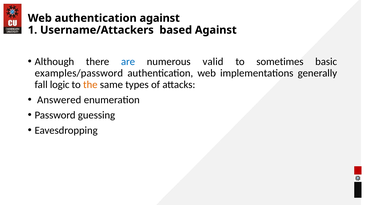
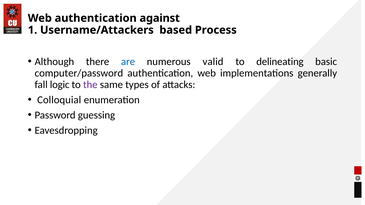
based Against: Against -> Process
sometimes: sometimes -> delineating
examples/password: examples/password -> computer/password
the colour: orange -> purple
Answered: Answered -> Colloquial
